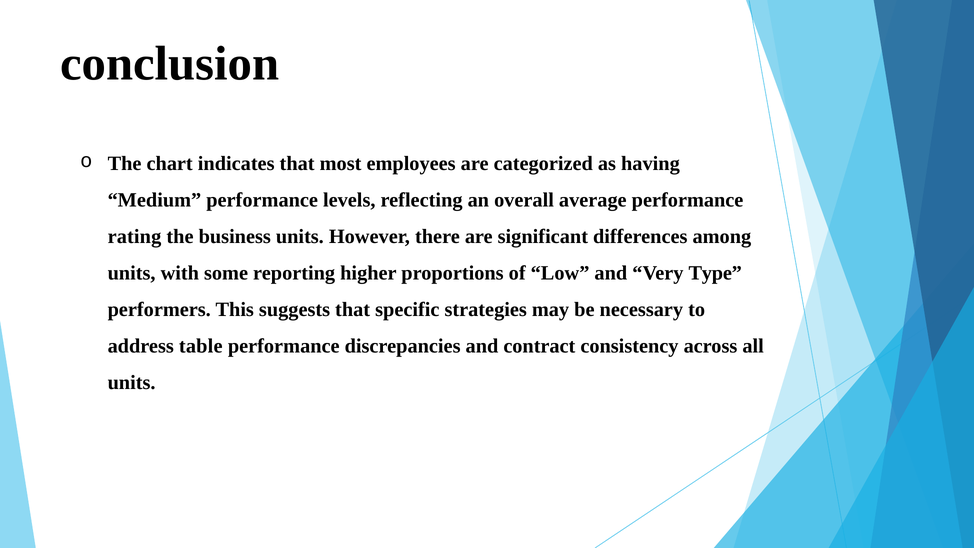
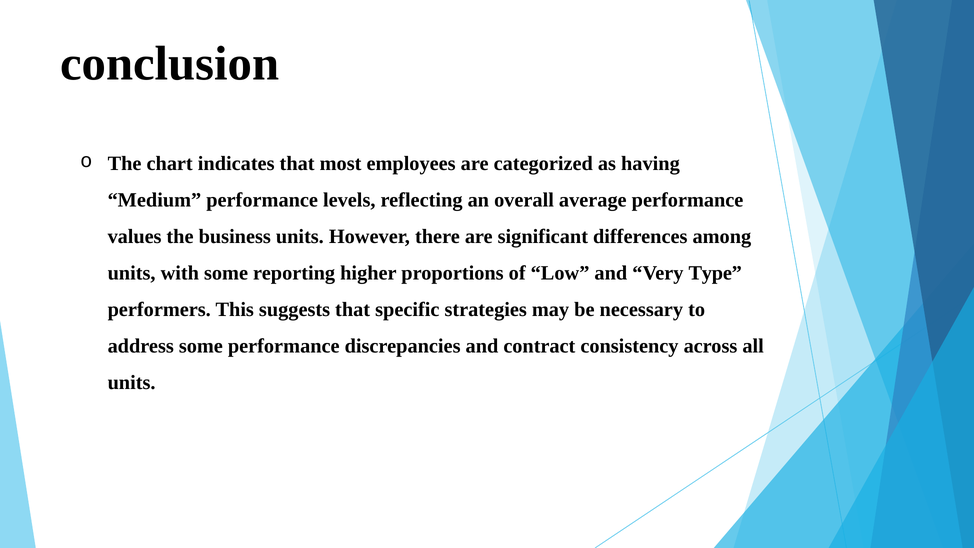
rating: rating -> values
address table: table -> some
